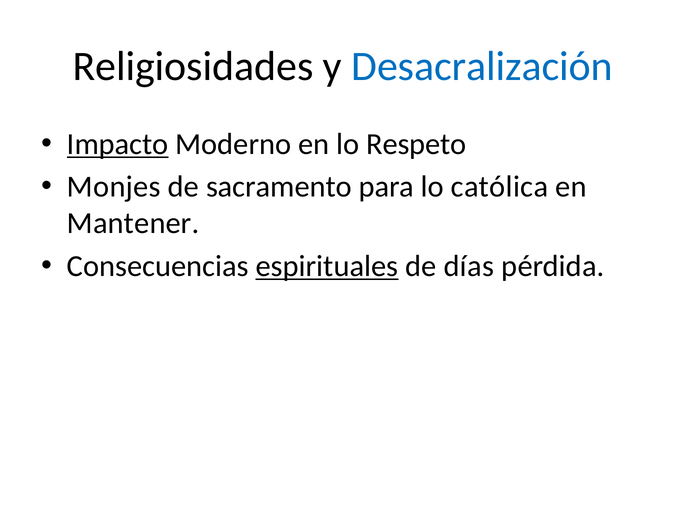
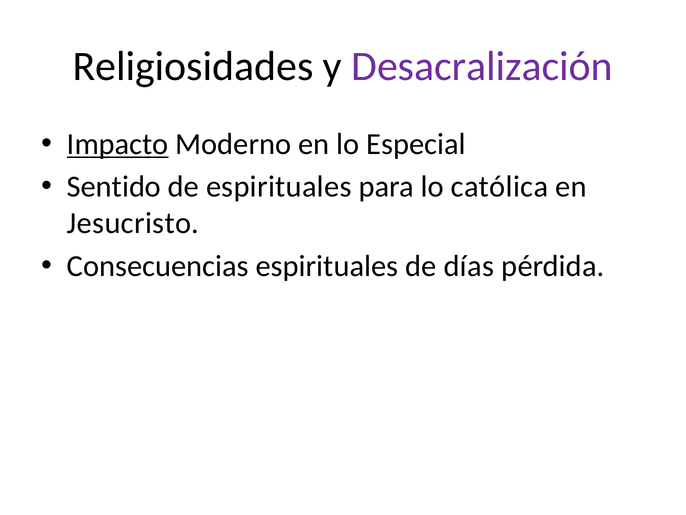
Desacralización colour: blue -> purple
Respeto: Respeto -> Especial
Monjes: Monjes -> Sentido
de sacramento: sacramento -> espirituales
Mantener: Mantener -> Jesucristo
espirituales at (327, 266) underline: present -> none
